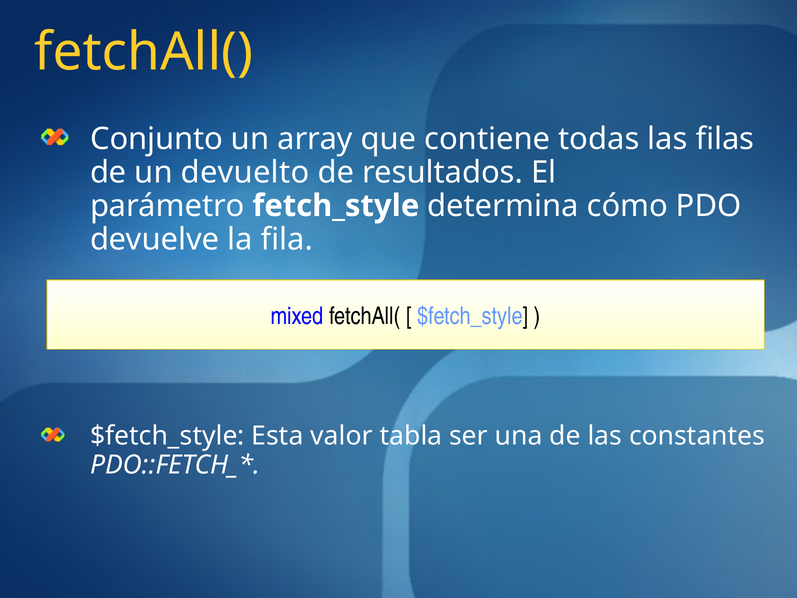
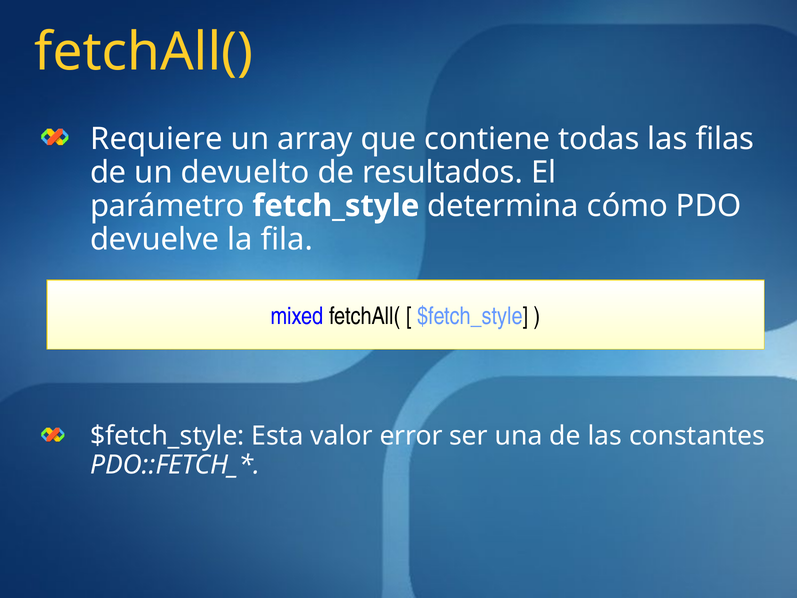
Conjunto: Conjunto -> Requiere
tabla: tabla -> error
